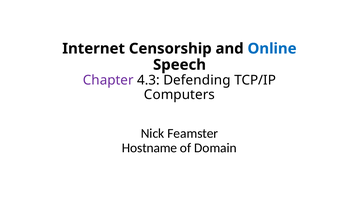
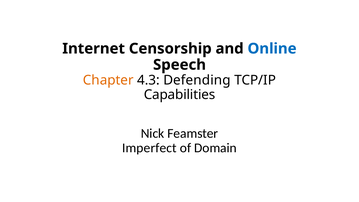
Chapter colour: purple -> orange
Computers: Computers -> Capabilities
Hostname: Hostname -> Imperfect
